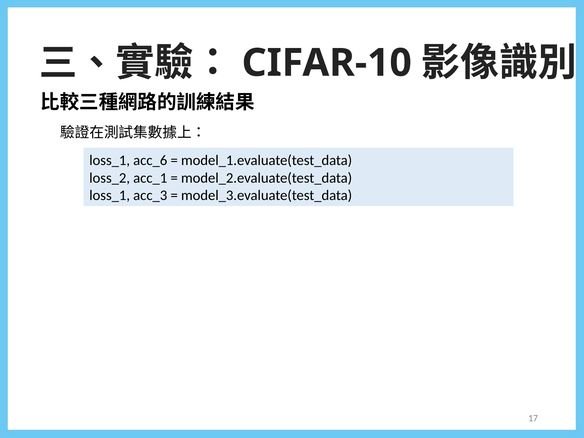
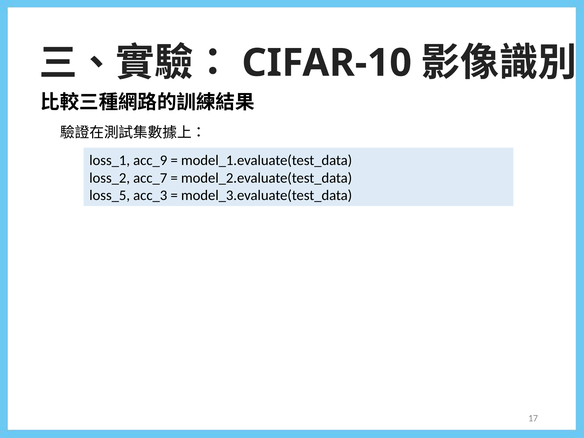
acc_6: acc_6 -> acc_9
acc_1: acc_1 -> acc_7
loss_1 at (110, 195): loss_1 -> loss_5
